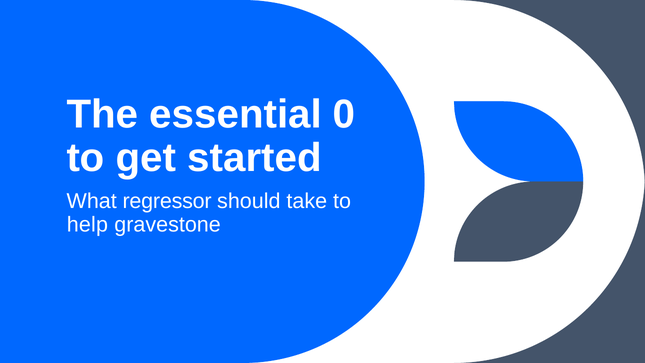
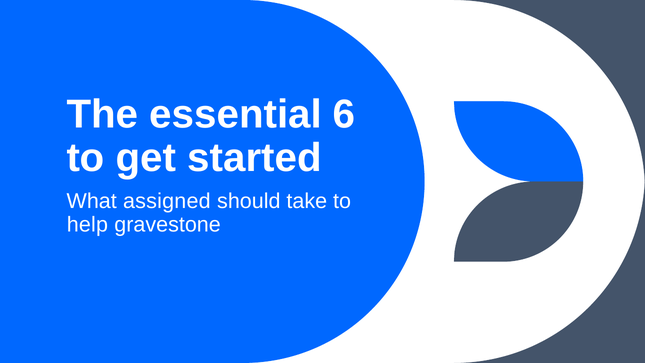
0: 0 -> 6
regressor: regressor -> assigned
